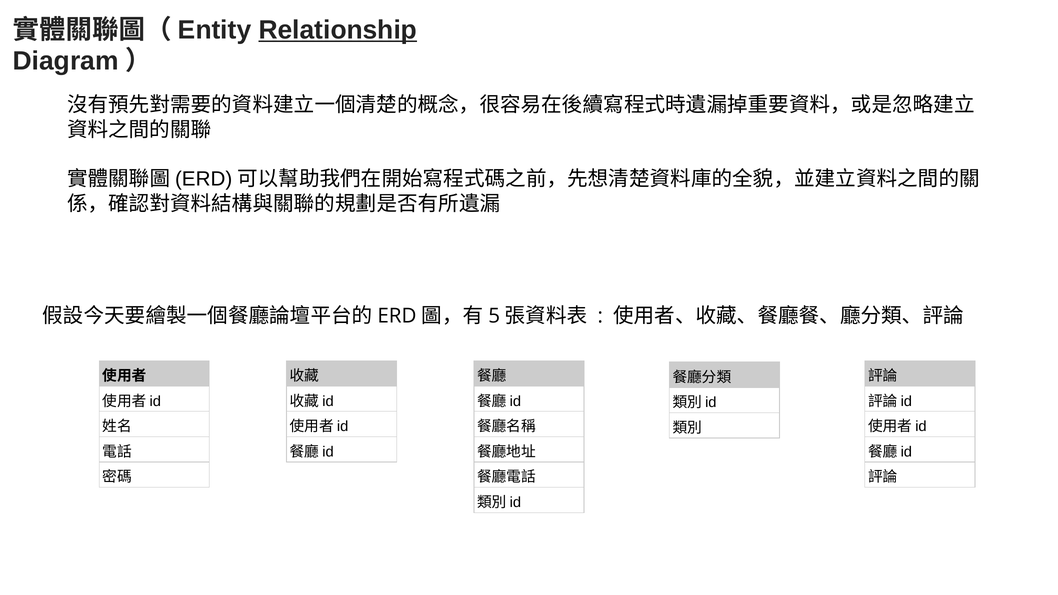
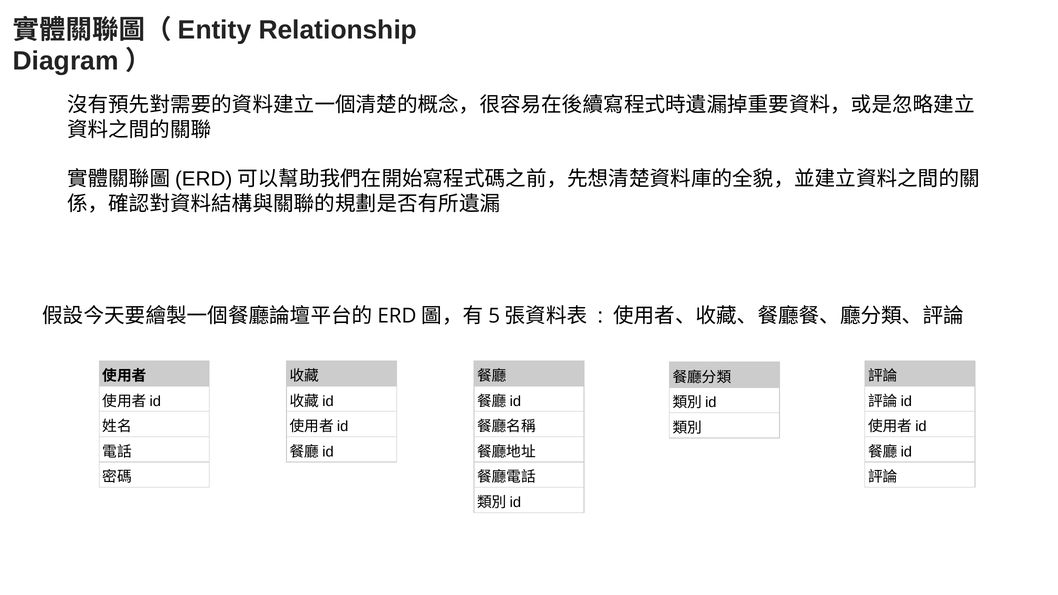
Relationship underline: present -> none
